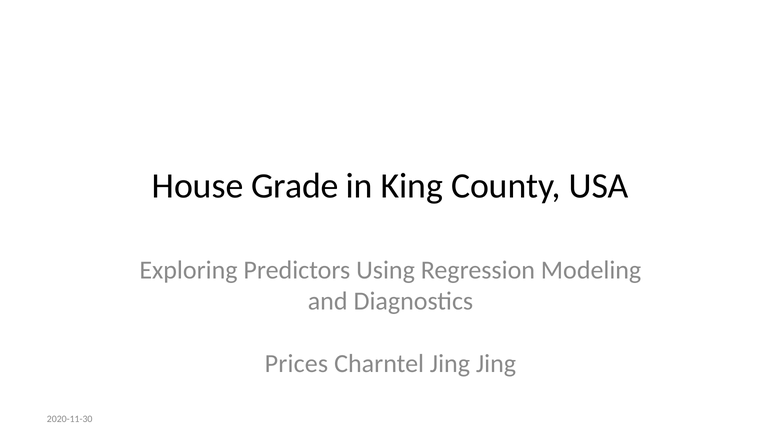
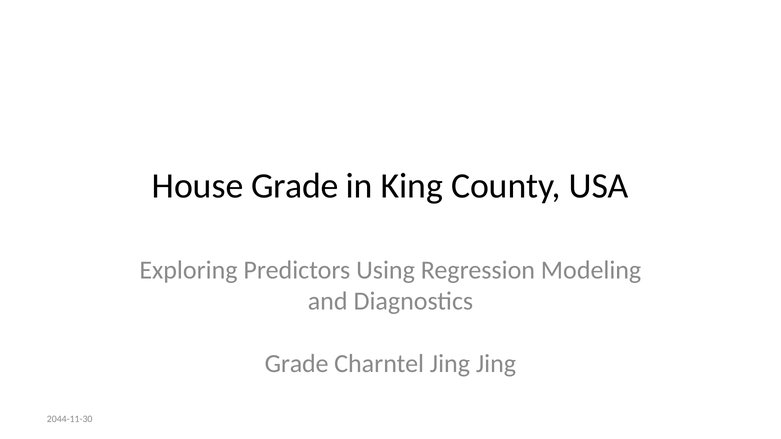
Prices at (296, 364): Prices -> Grade
2020-11-30: 2020-11-30 -> 2044-11-30
